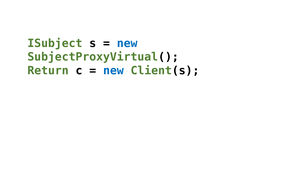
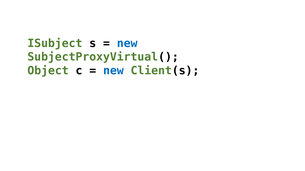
Return: Return -> Object
